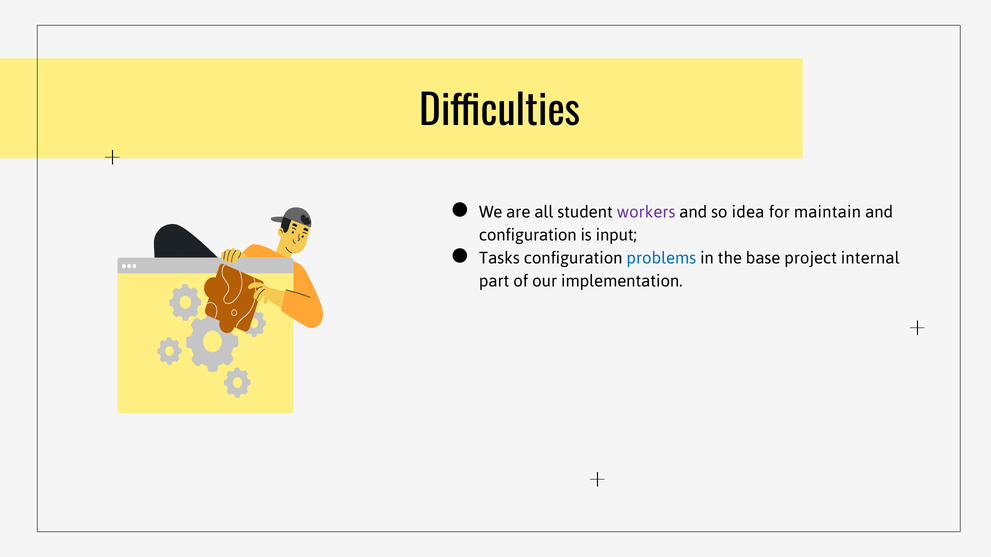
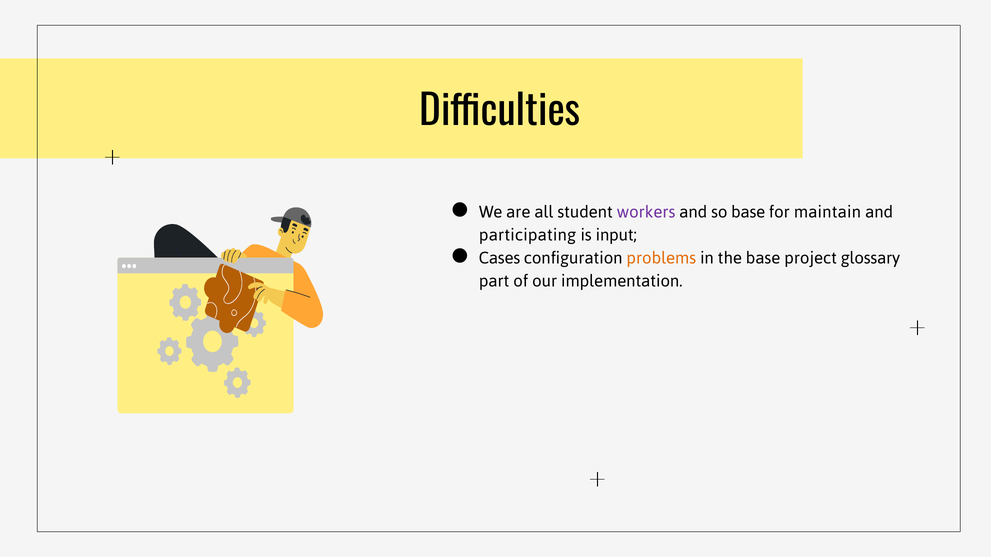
so idea: idea -> base
configuration at (528, 234): configuration -> participating
Tasks: Tasks -> Cases
problems colour: blue -> orange
internal: internal -> glossary
